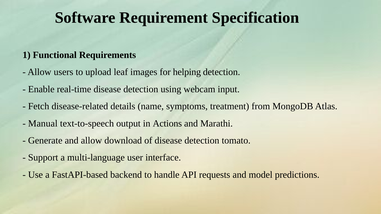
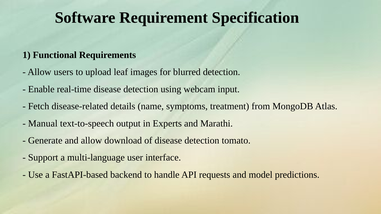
helping: helping -> blurred
Actions: Actions -> Experts
